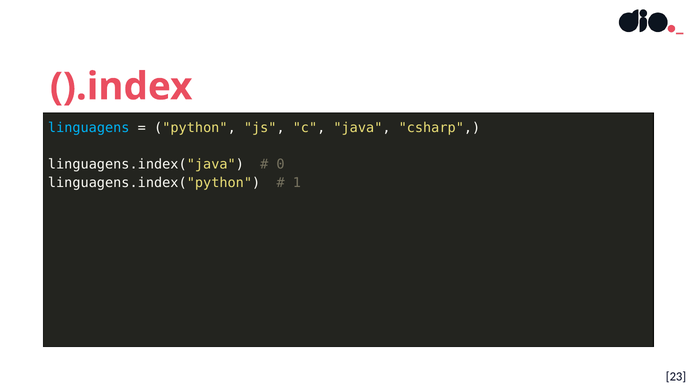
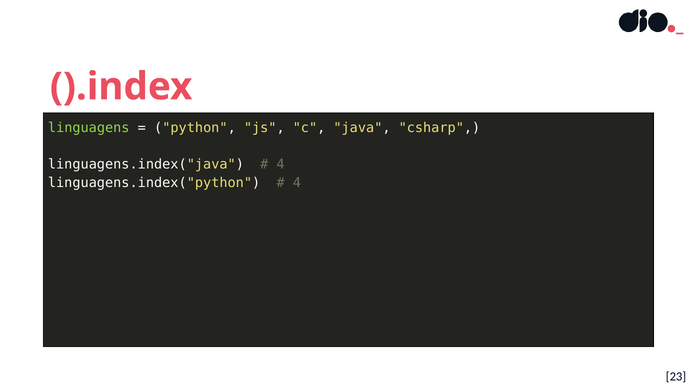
linguagens colour: light blue -> light green
0 at (281, 165): 0 -> 4
1 at (297, 183): 1 -> 4
